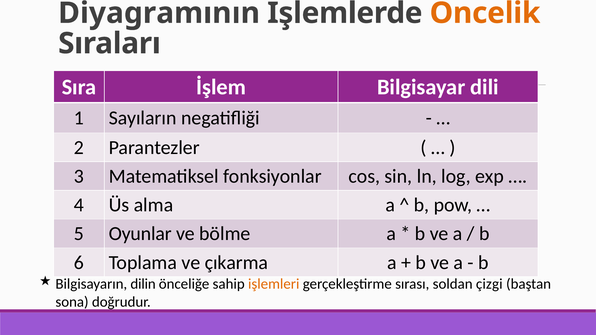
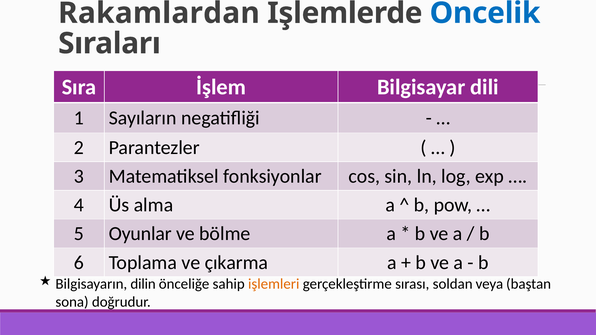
Diyagramının: Diyagramının -> Rakamlardan
Öncelik colour: orange -> blue
çizgi: çizgi -> veya
